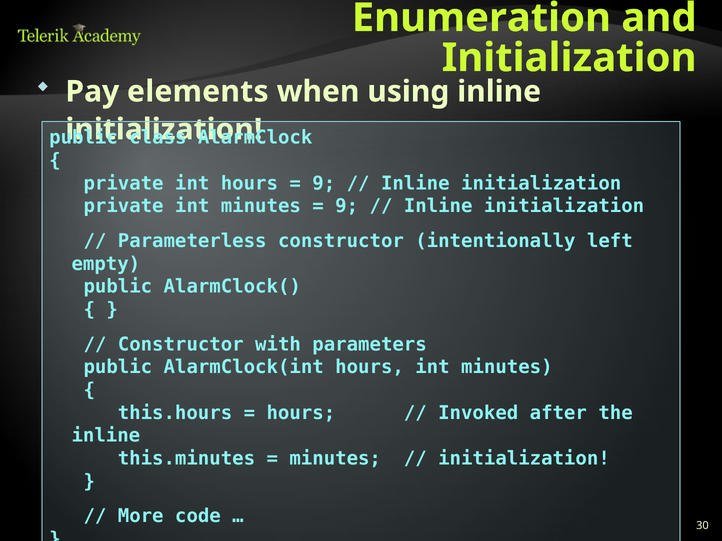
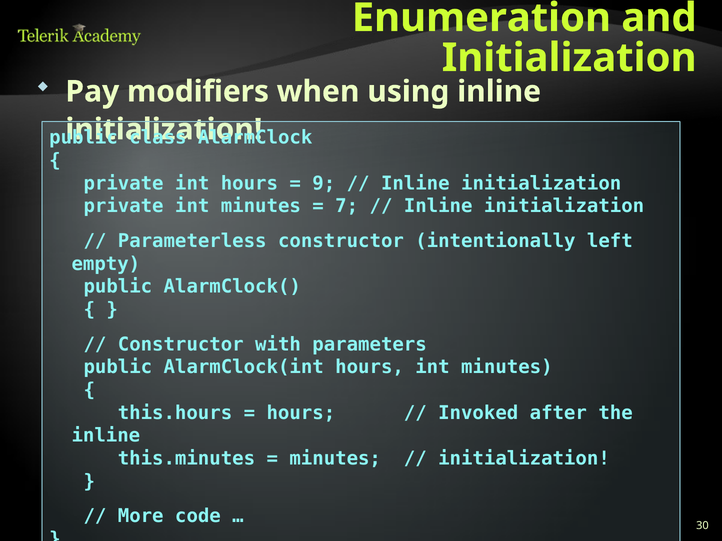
elements: elements -> modifiers
9 at (347, 206): 9 -> 7
